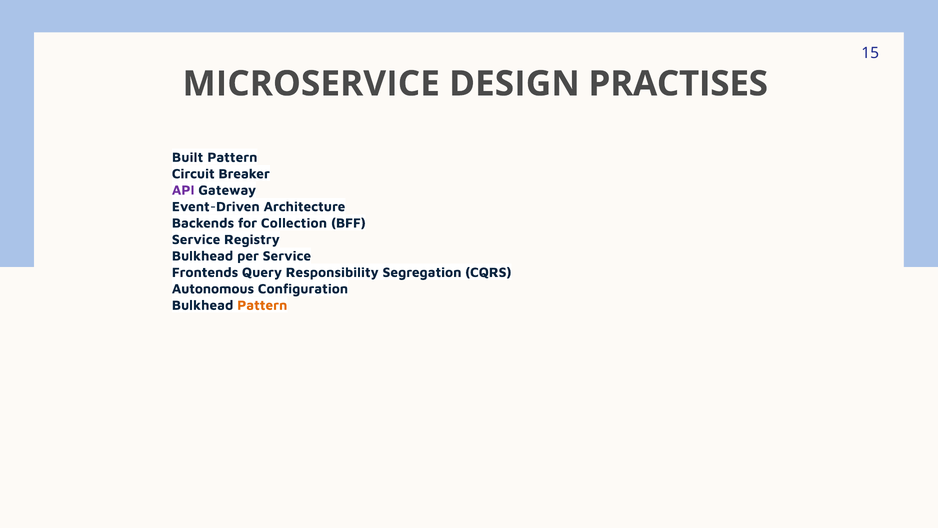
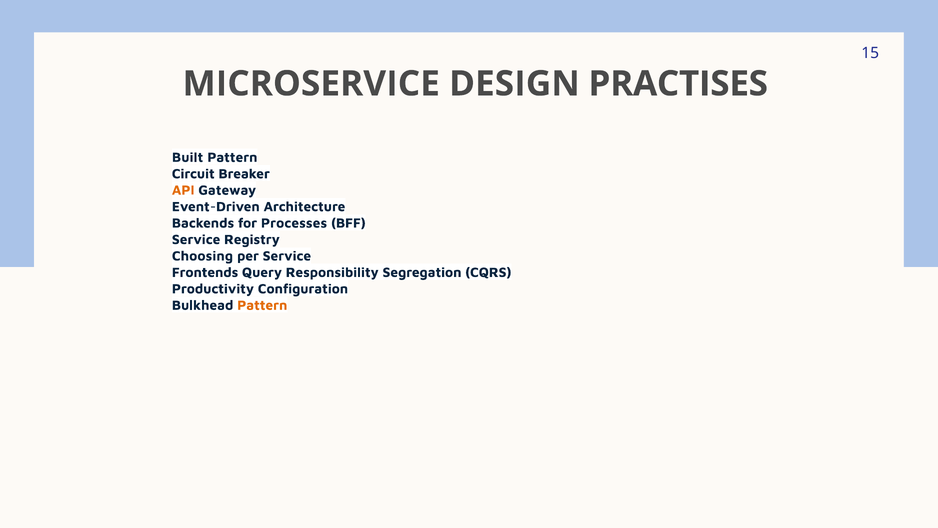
API colour: purple -> orange
Collection: Collection -> Processes
Bulkhead at (203, 256): Bulkhead -> Choosing
Autonomous: Autonomous -> Productivity
